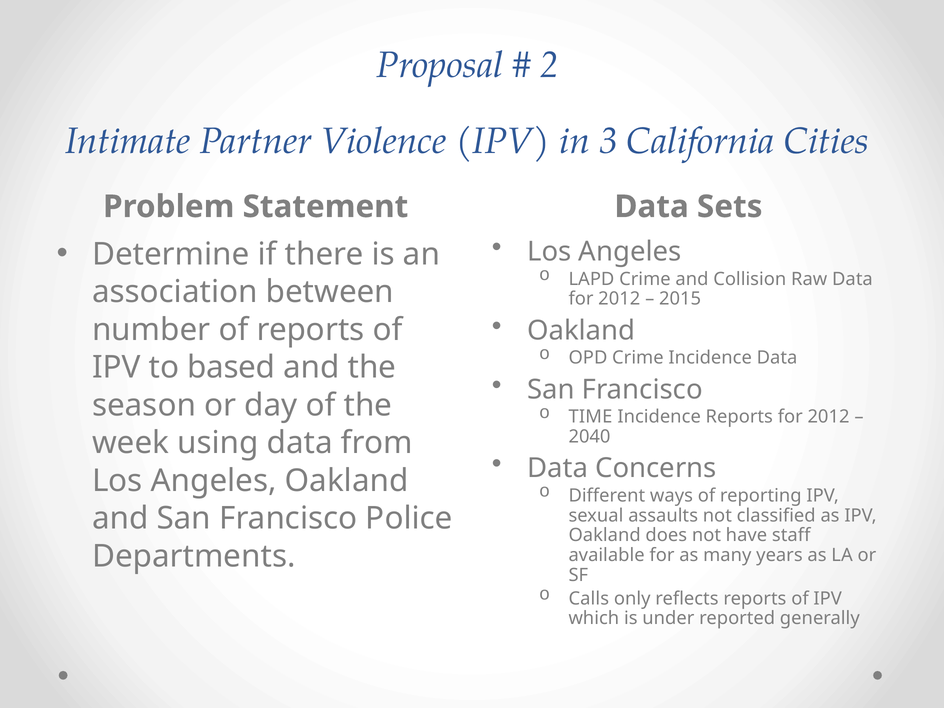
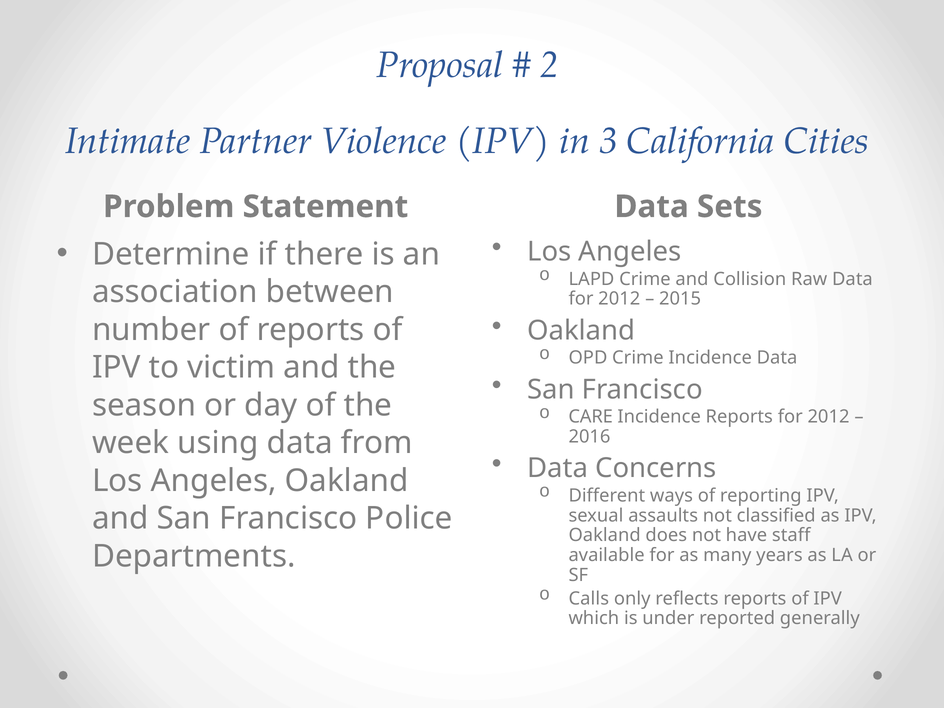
based: based -> victim
TIME: TIME -> CARE
2040: 2040 -> 2016
